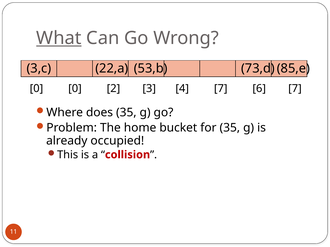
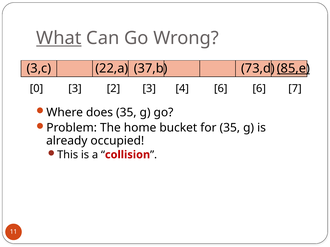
53,b: 53,b -> 37,b
85,e underline: none -> present
0 0: 0 -> 3
4 7: 7 -> 6
